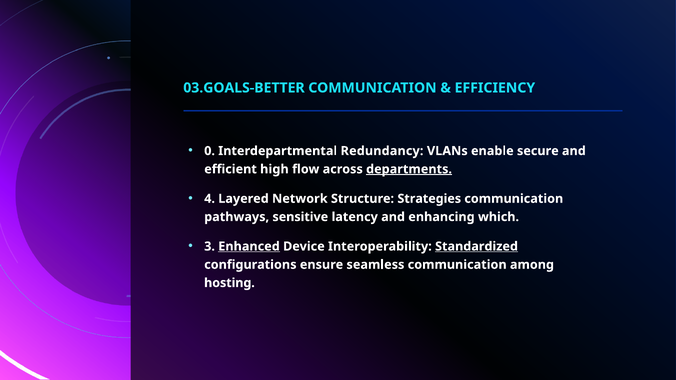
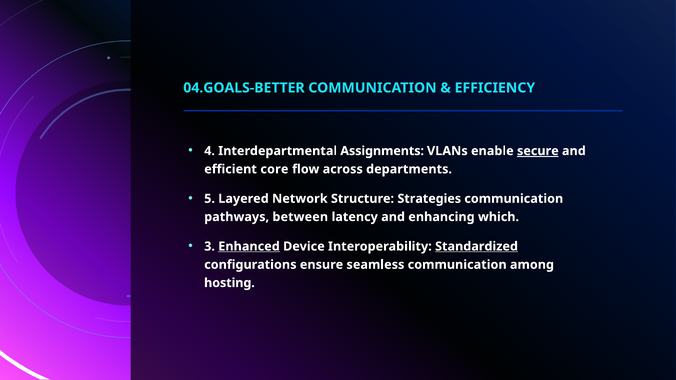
03.GOALS-BETTER: 03.GOALS-BETTER -> 04.GOALS-BETTER
0: 0 -> 4
Redundancy: Redundancy -> Assignments
secure underline: none -> present
high: high -> core
departments underline: present -> none
4: 4 -> 5
sensitive: sensitive -> between
